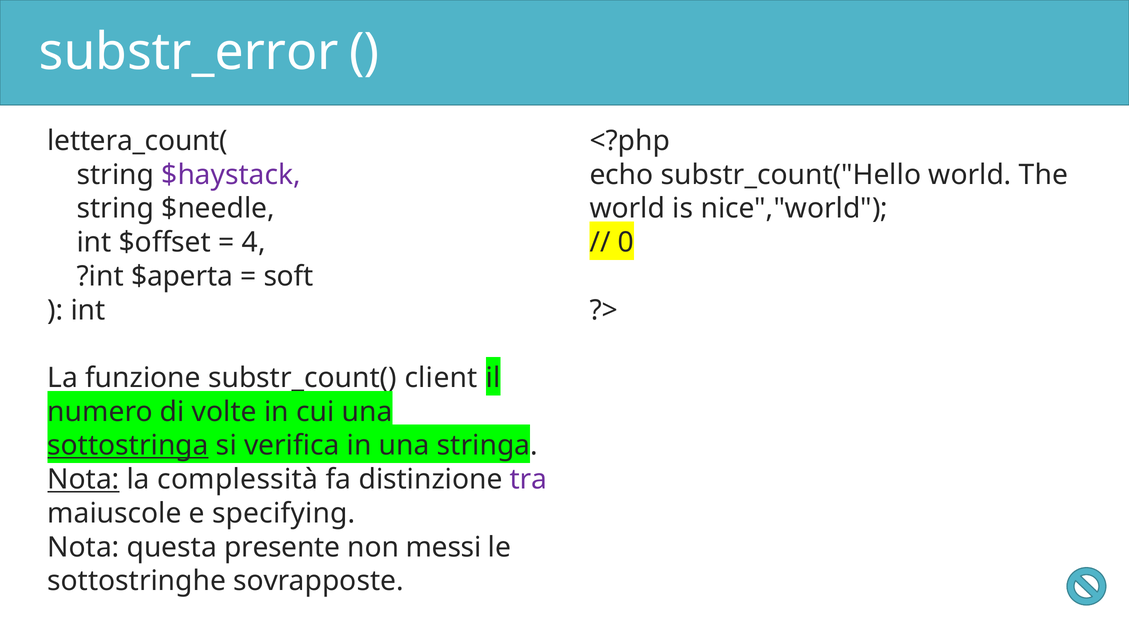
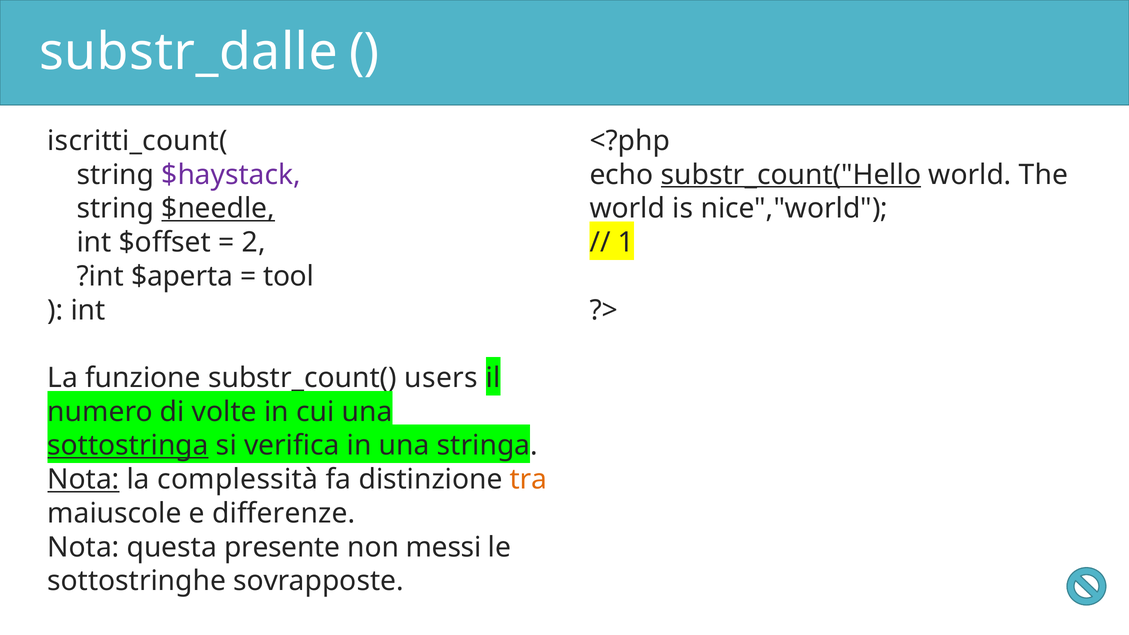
substr_error: substr_error -> substr_dalle
lettera_count(: lettera_count( -> iscritti_count(
substr_count("Hello underline: none -> present
$needle underline: none -> present
4: 4 -> 2
0: 0 -> 1
soft: soft -> tool
client: client -> users
tra colour: purple -> orange
specifying: specifying -> differenze
